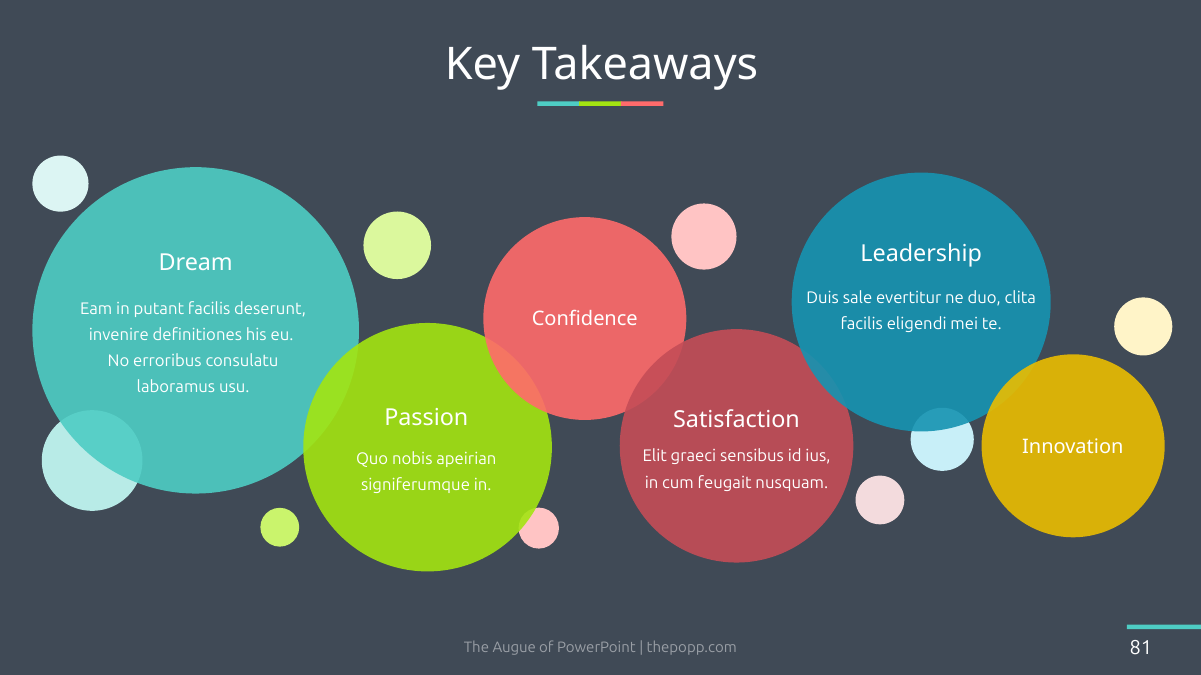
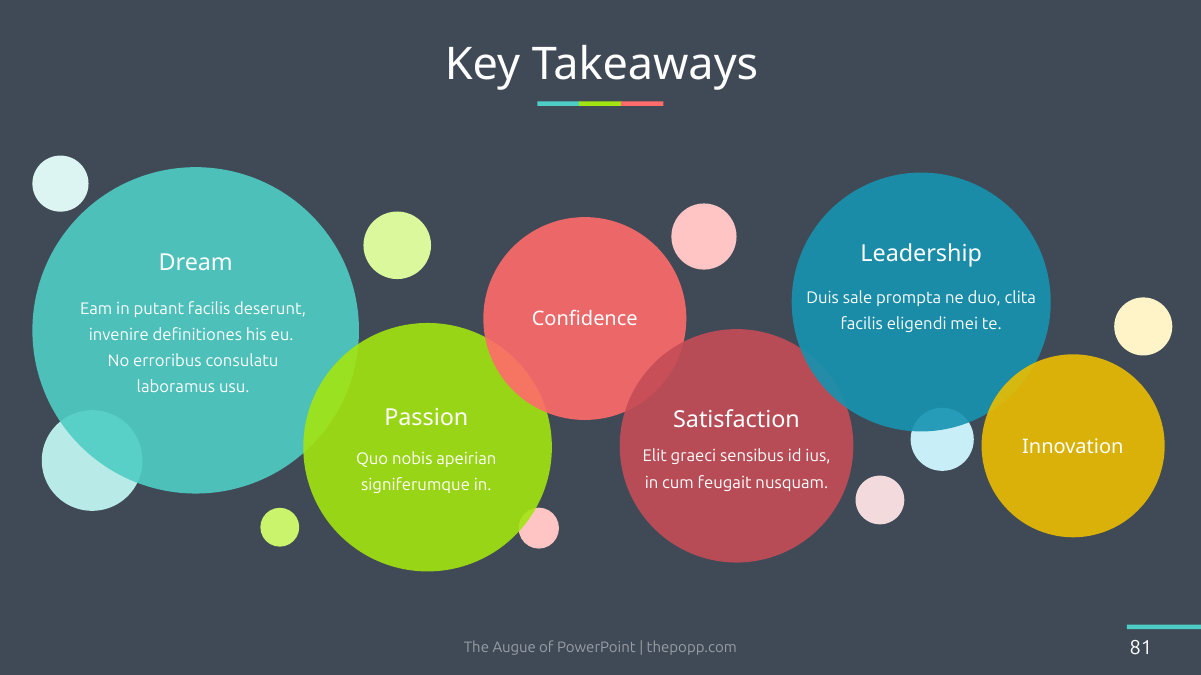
evertitur: evertitur -> prompta
